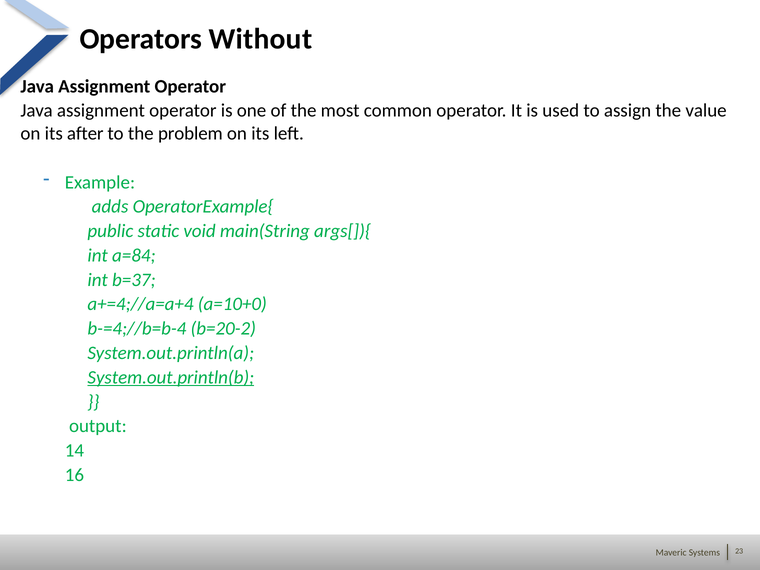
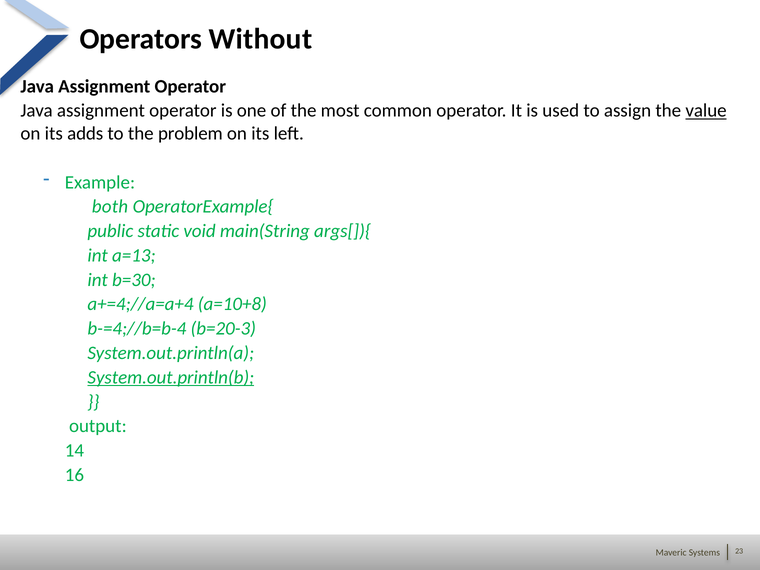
value underline: none -> present
after: after -> adds
adds: adds -> both
a=84: a=84 -> a=13
b=37: b=37 -> b=30
a=10+0: a=10+0 -> a=10+8
b=20-2: b=20-2 -> b=20-3
